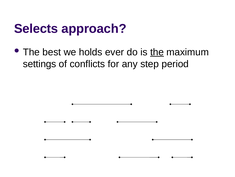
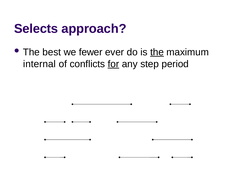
holds: holds -> fewer
settings: settings -> internal
for underline: none -> present
